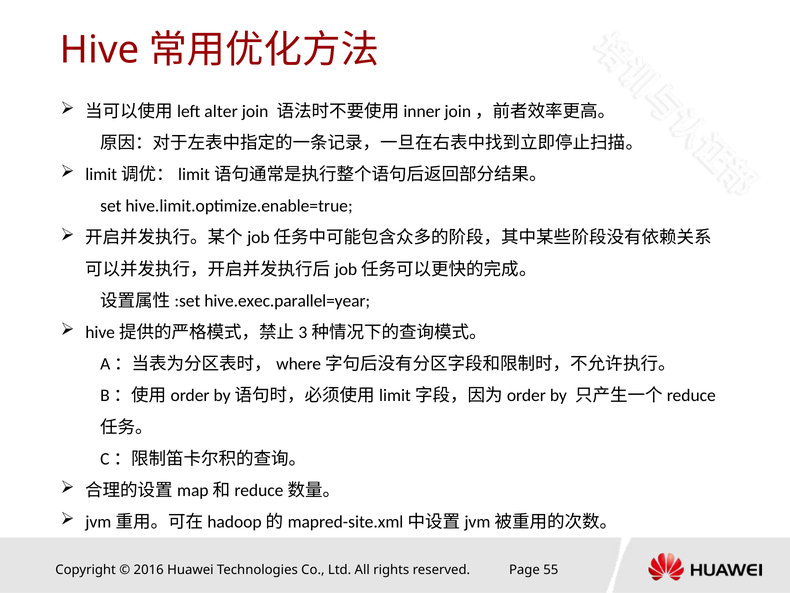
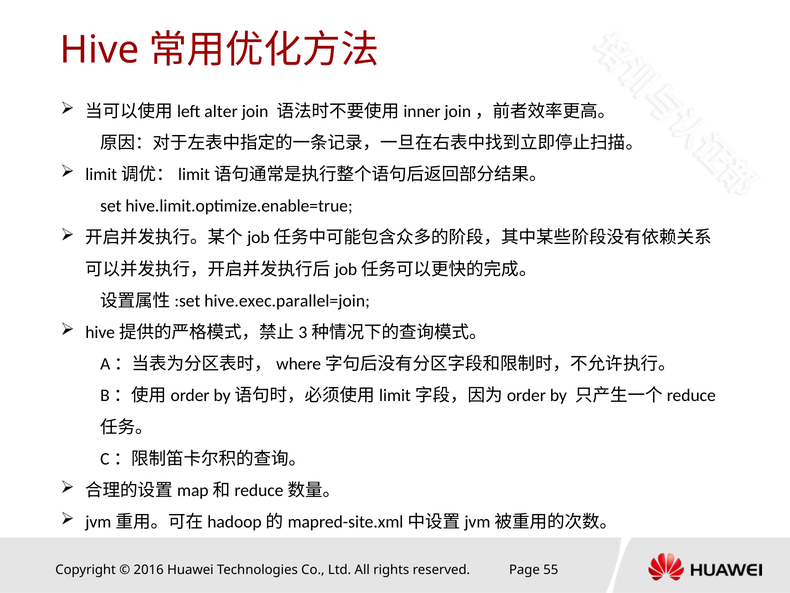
hive.exec.parallel=year: hive.exec.parallel=year -> hive.exec.parallel=join
